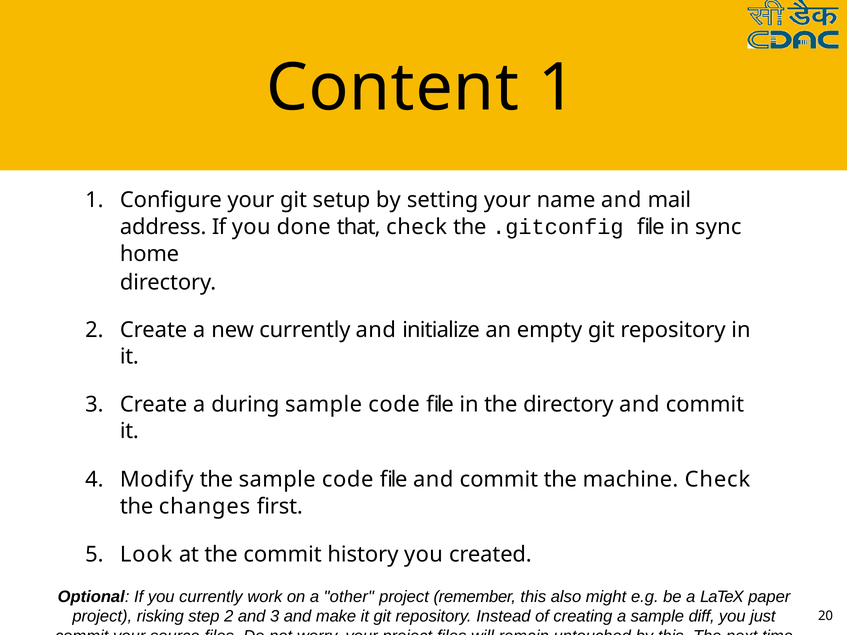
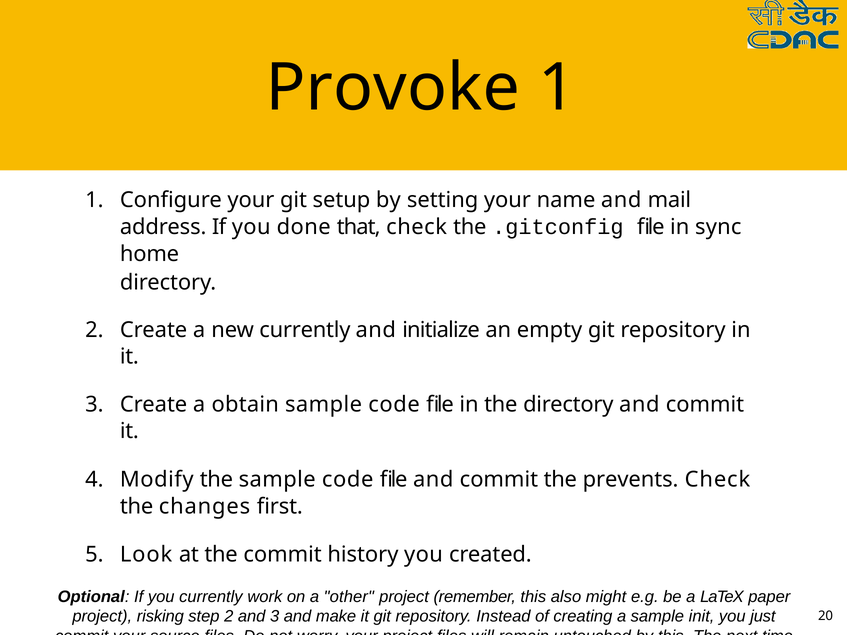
Content: Content -> Provoke
during: during -> obtain
machine: machine -> prevents
diff: diff -> init
